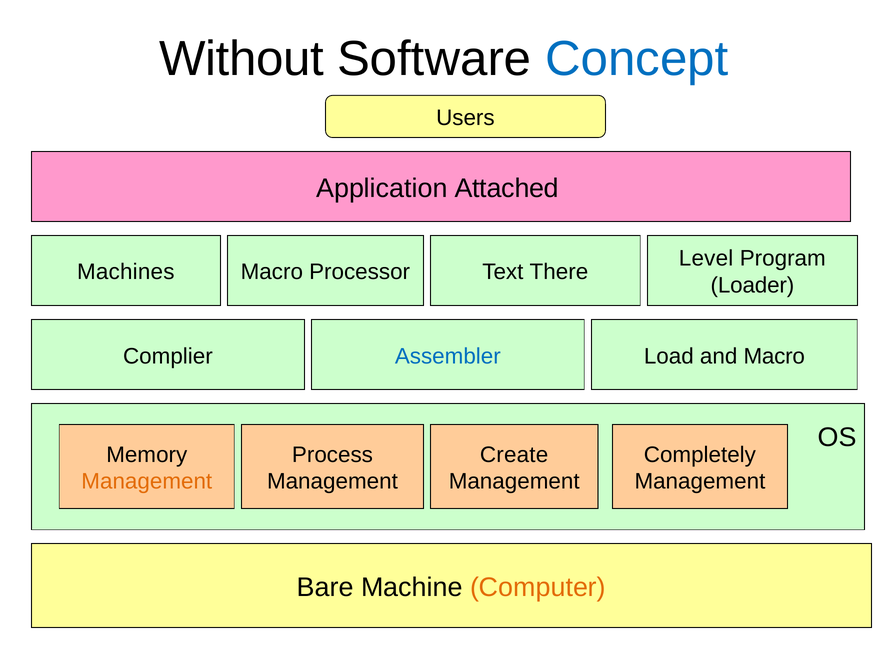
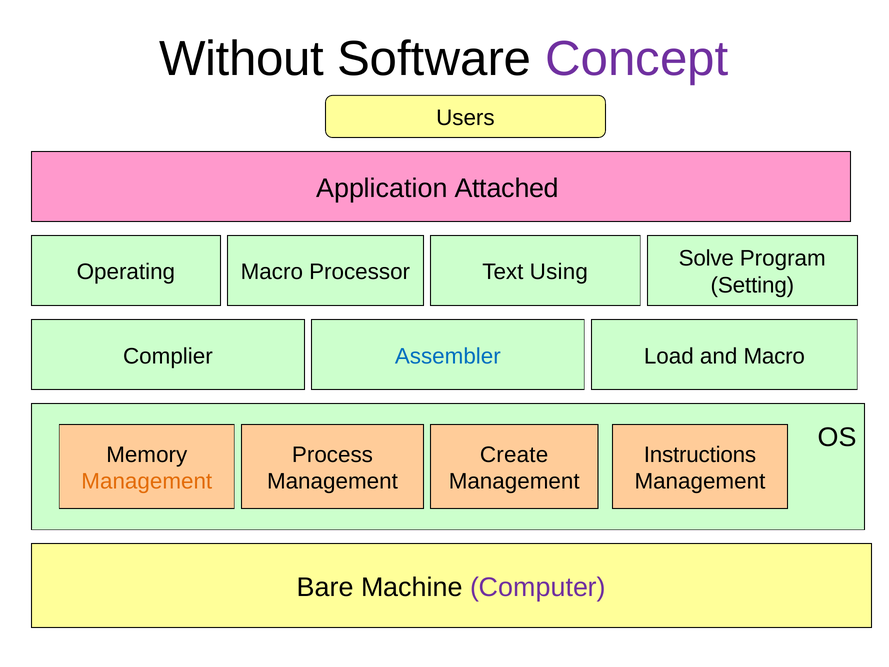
Concept colour: blue -> purple
Level: Level -> Solve
Machines: Machines -> Operating
There: There -> Using
Loader: Loader -> Setting
Completely: Completely -> Instructions
Computer colour: orange -> purple
